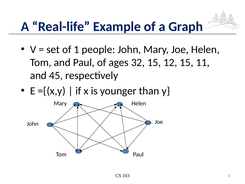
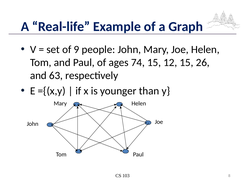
1: 1 -> 9
32: 32 -> 74
11: 11 -> 26
45: 45 -> 63
